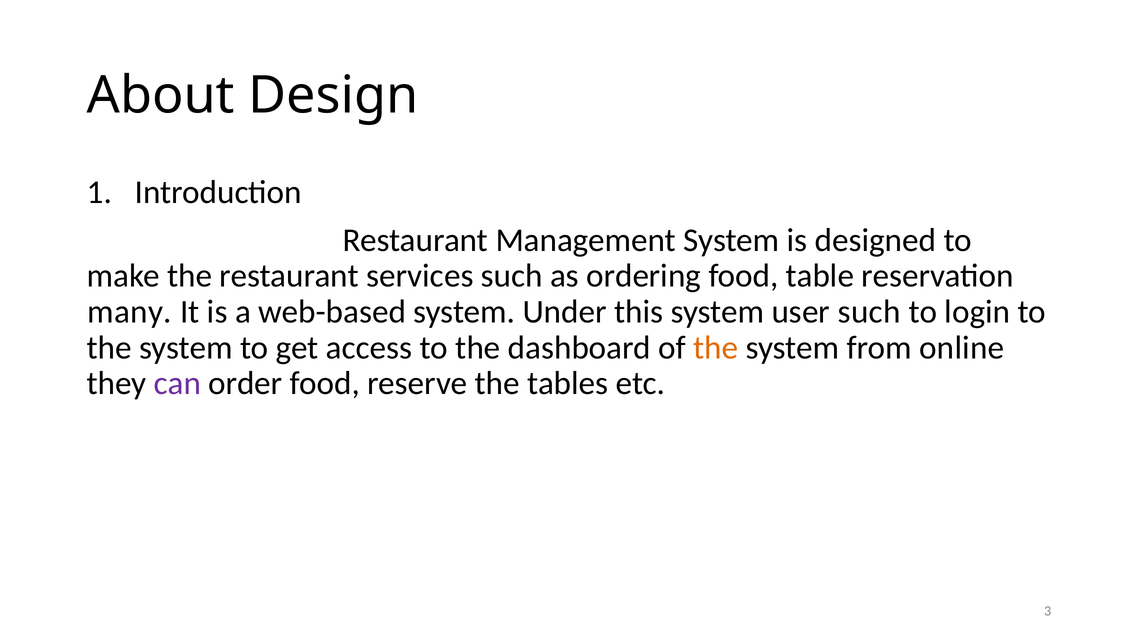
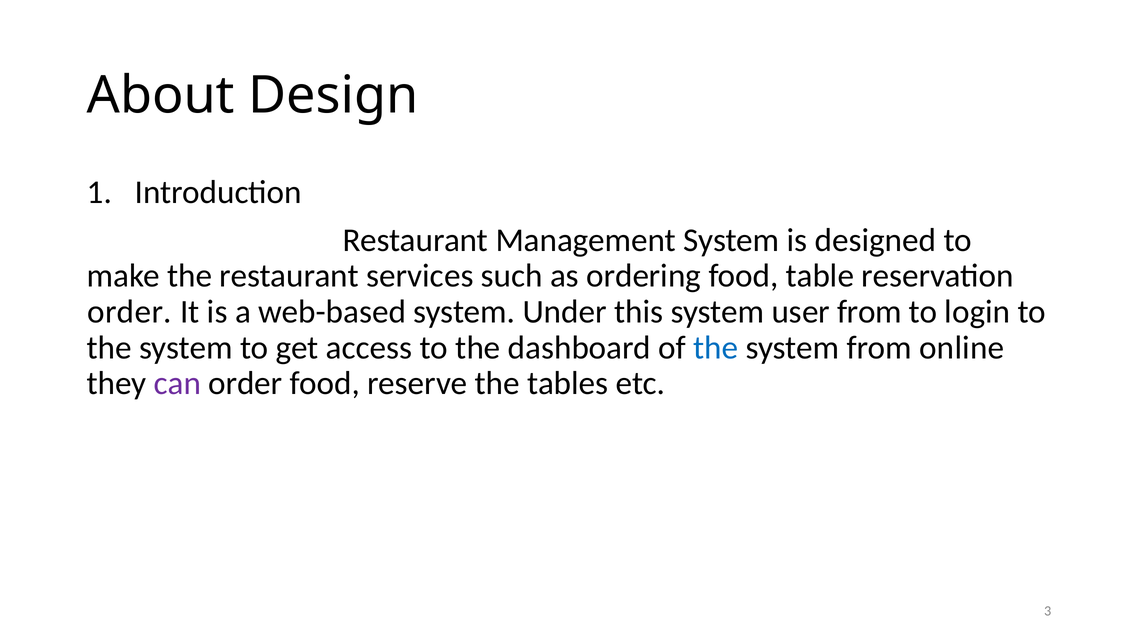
many at (130, 312): many -> order
user such: such -> from
the at (716, 348) colour: orange -> blue
